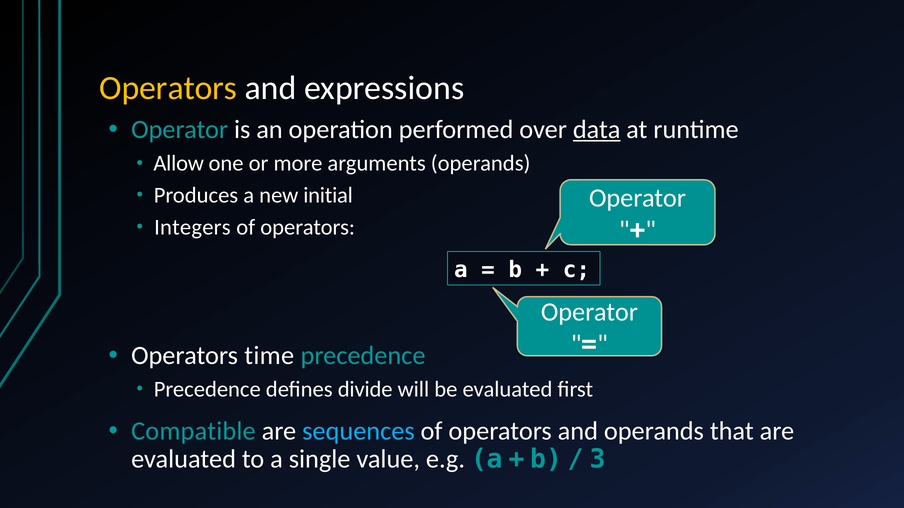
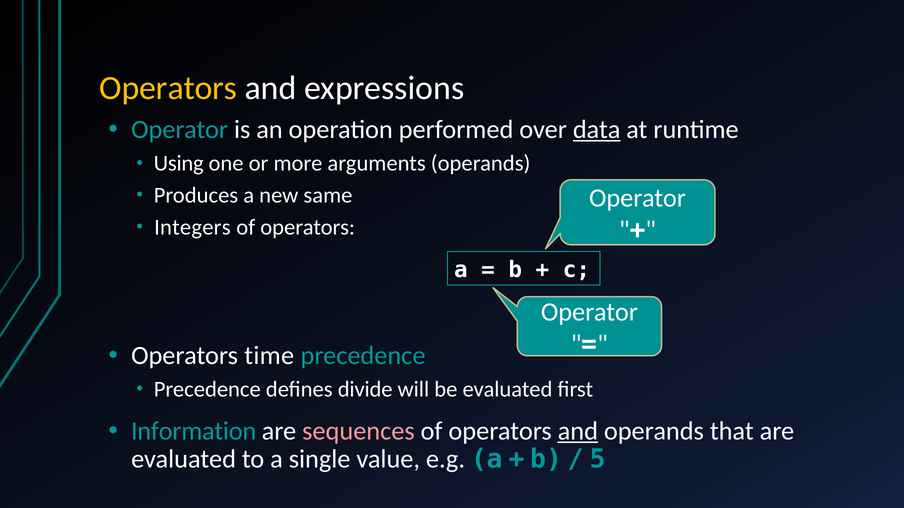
Allow: Allow -> Using
initial: initial -> same
Compatible: Compatible -> Information
sequences colour: light blue -> pink
and at (578, 431) underline: none -> present
3: 3 -> 5
